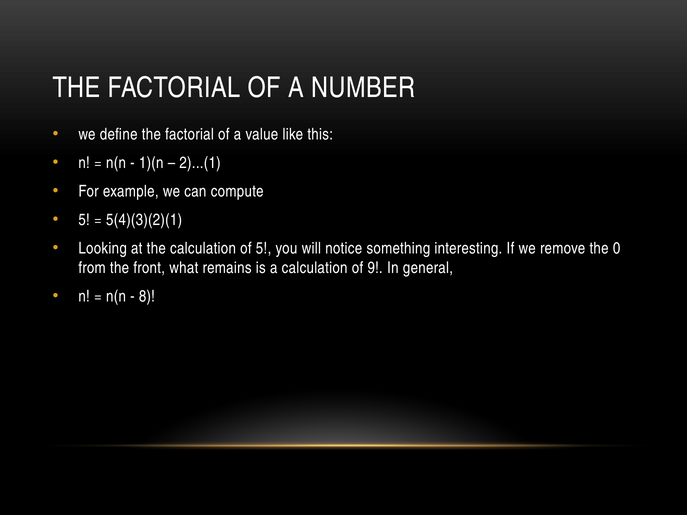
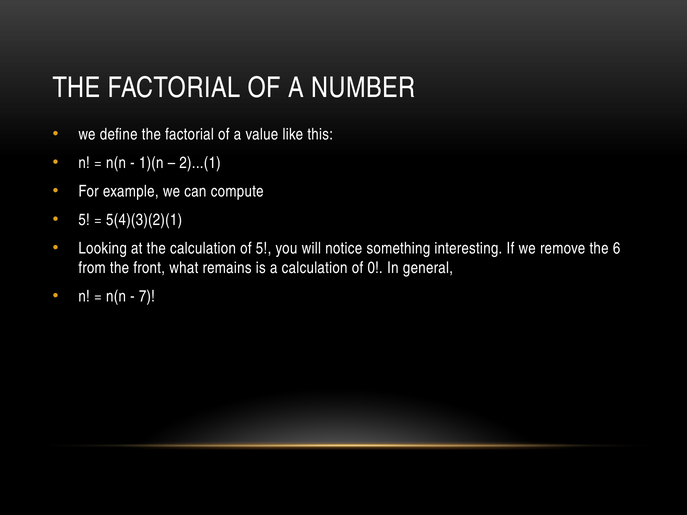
0: 0 -> 6
9: 9 -> 0
8: 8 -> 7
